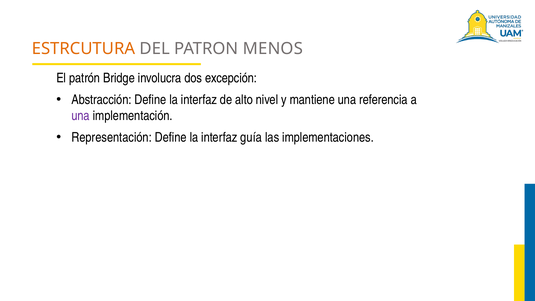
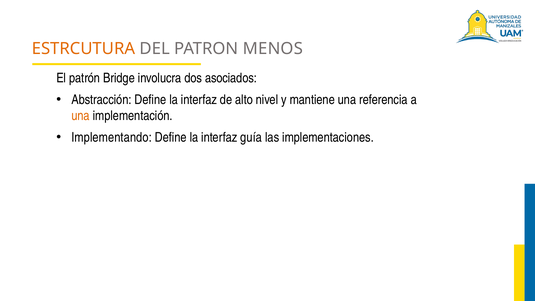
excepción: excepción -> asociados
una at (81, 116) colour: purple -> orange
Representación: Representación -> Implementando
